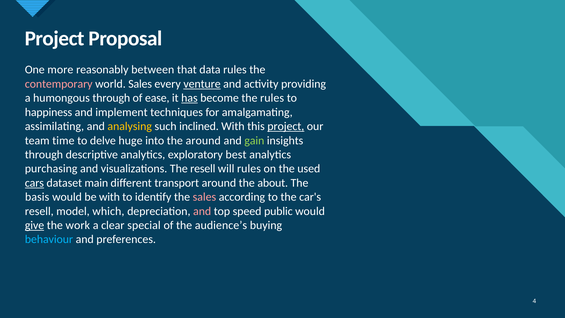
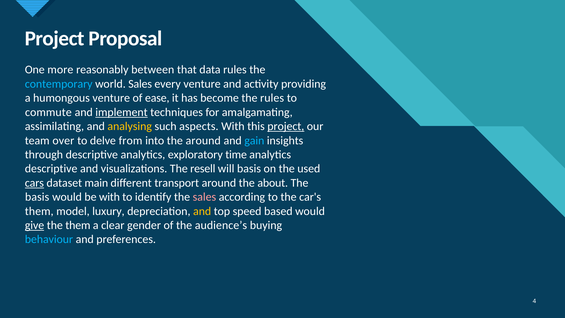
contemporary colour: pink -> light blue
venture at (202, 84) underline: present -> none
humongous through: through -> venture
has underline: present -> none
happiness: happiness -> commute
implement underline: none -> present
inclined: inclined -> aspects
time: time -> over
huge: huge -> from
gain colour: light green -> light blue
best: best -> time
purchasing at (51, 169): purchasing -> descriptive
will rules: rules -> basis
resell at (39, 211): resell -> them
which: which -> luxury
and at (202, 211) colour: pink -> yellow
public: public -> based
the work: work -> them
special: special -> gender
